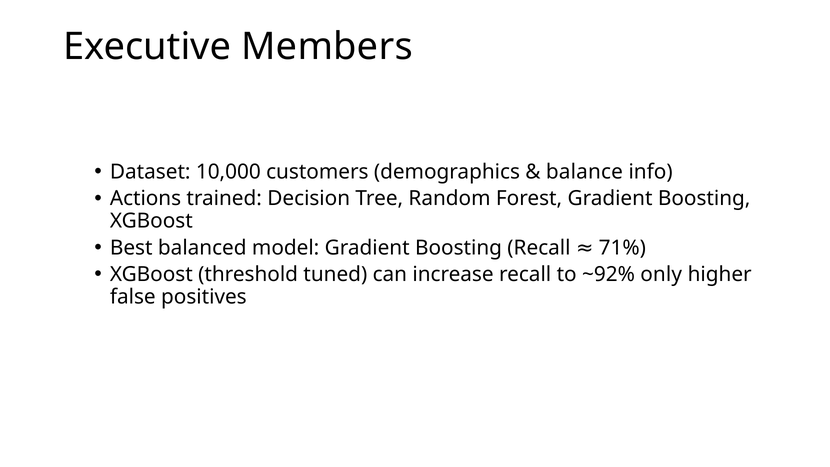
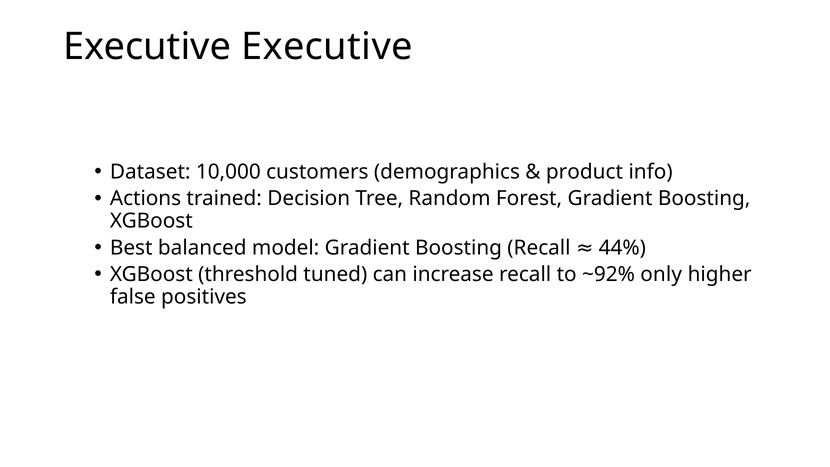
Executive Members: Members -> Executive
balance: balance -> product
71%: 71% -> 44%
